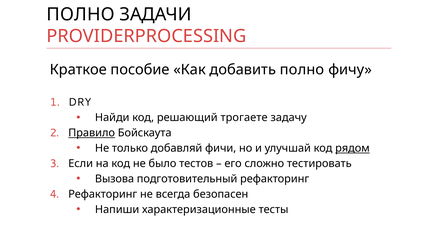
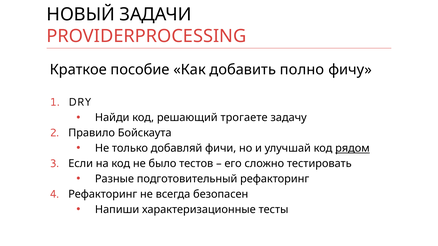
ПОЛНО at (81, 14): ПОЛНО -> НОВЫЙ
Правило underline: present -> none
Вызова: Вызова -> Разные
